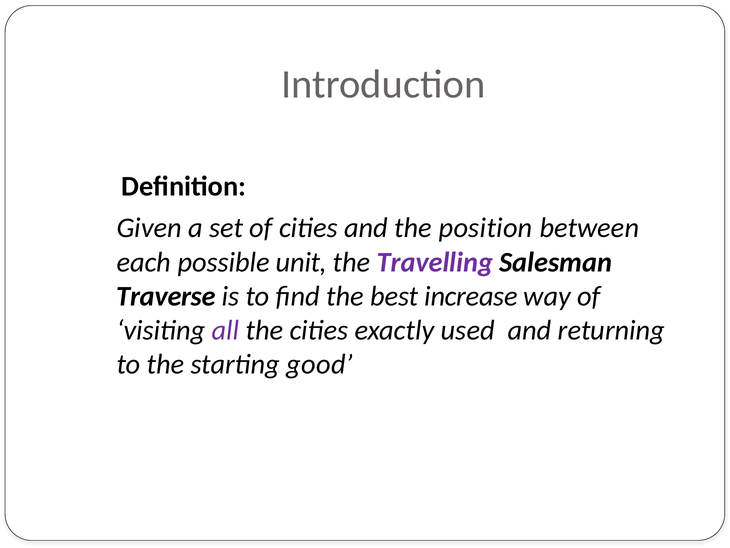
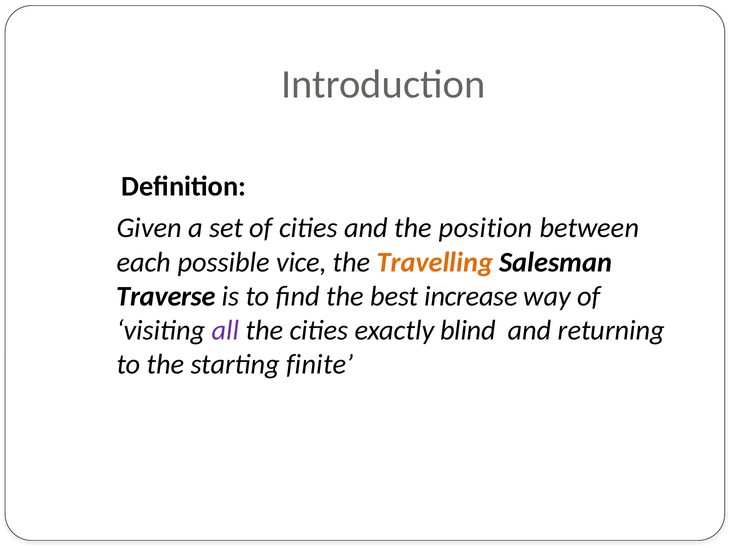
unit: unit -> vice
Travelling colour: purple -> orange
used: used -> blind
good: good -> finite
